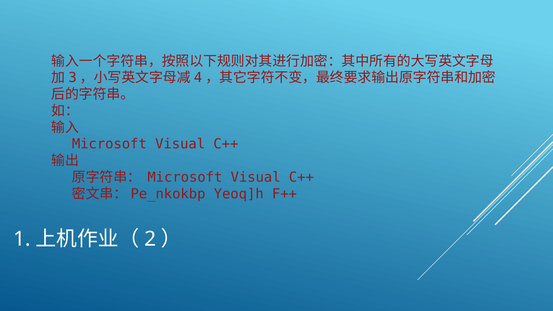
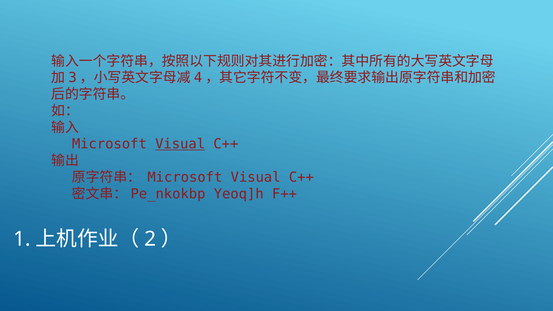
Visual at (180, 144) underline: none -> present
